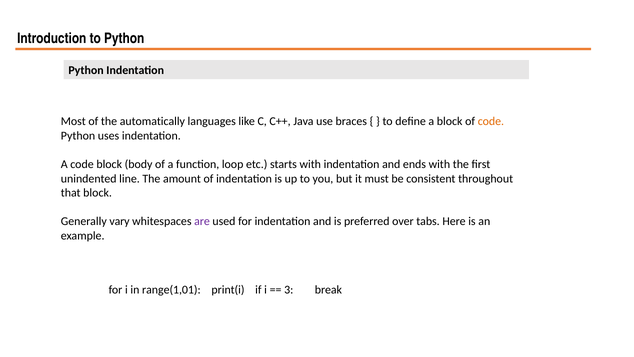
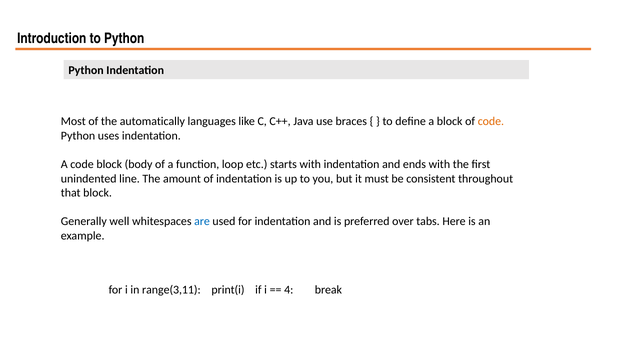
vary: vary -> well
are colour: purple -> blue
range(1,01: range(1,01 -> range(3,11
3: 3 -> 4
